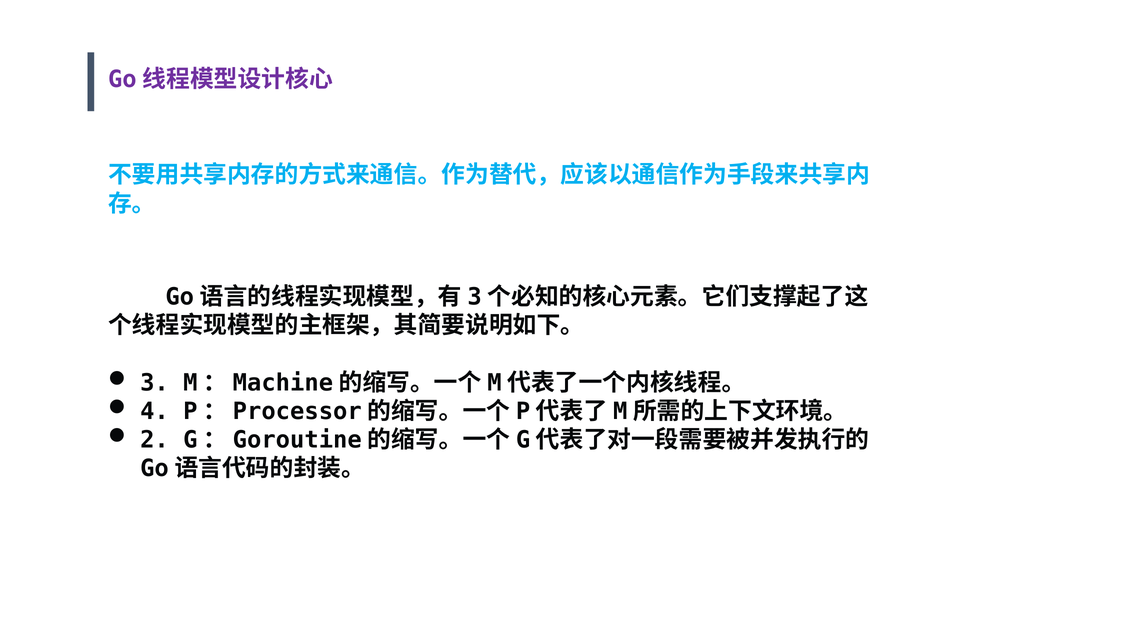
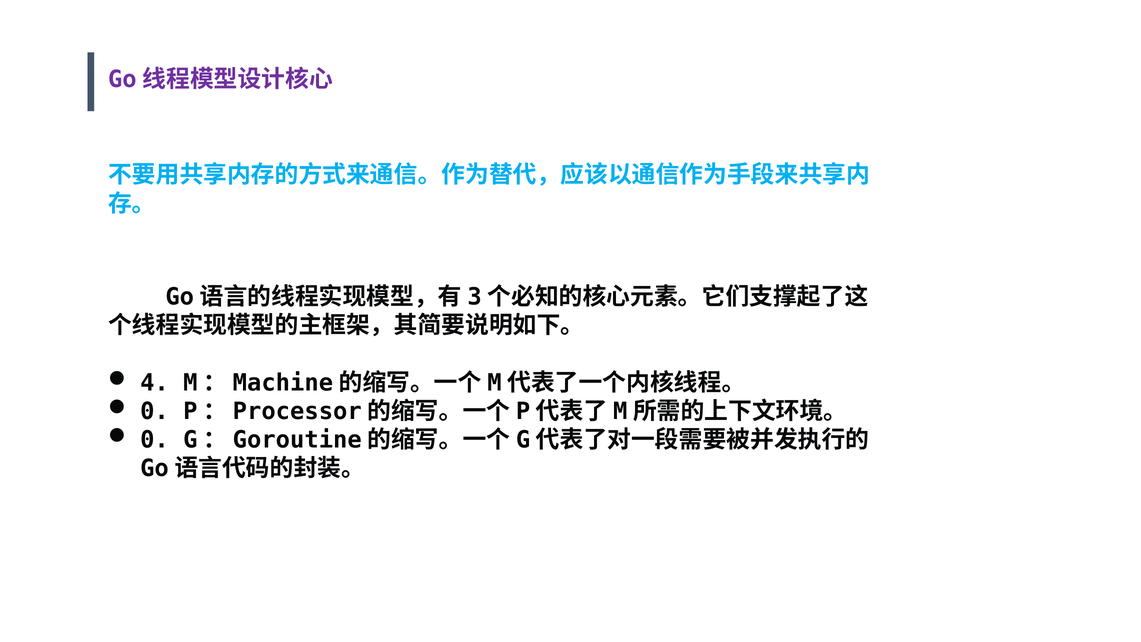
3: 3 -> 4
4 at (154, 411): 4 -> 0
2 at (154, 440): 2 -> 0
